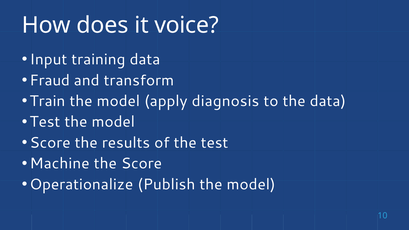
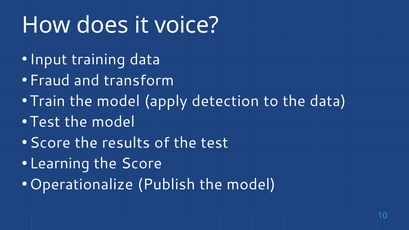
diagnosis: diagnosis -> detection
Machine: Machine -> Learning
